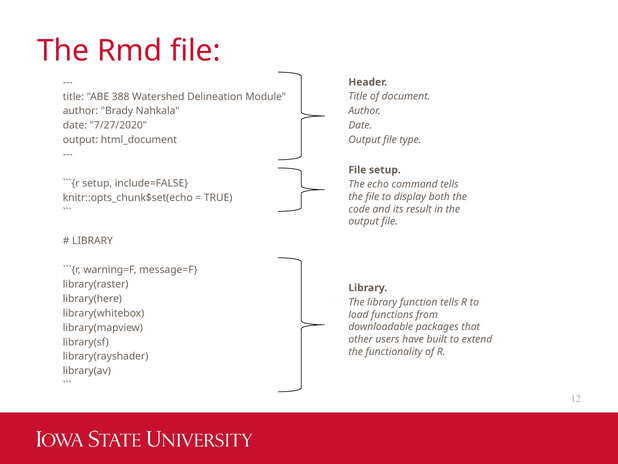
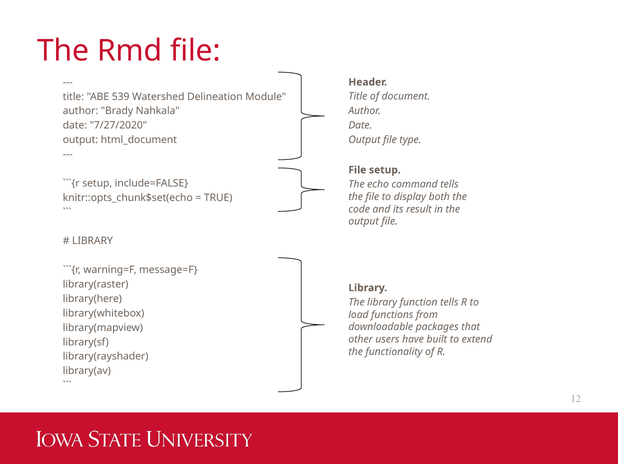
388: 388 -> 539
